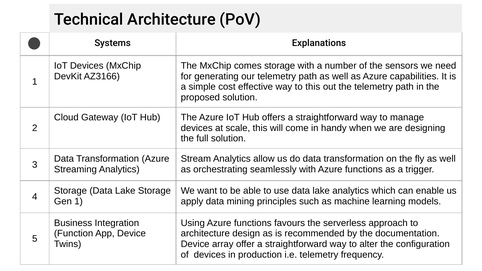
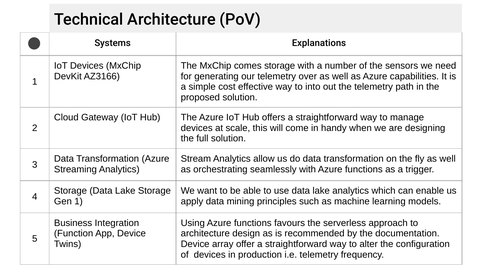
our telemetry path: path -> over
to this: this -> into
